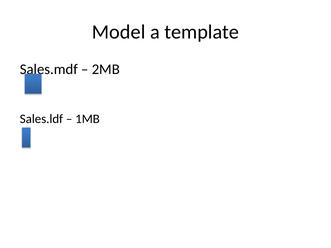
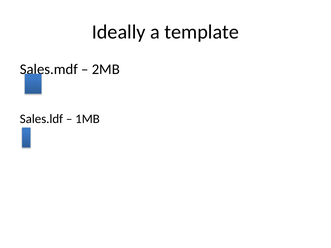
Model: Model -> Ideally
